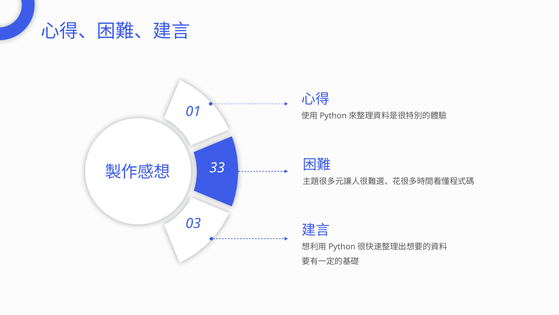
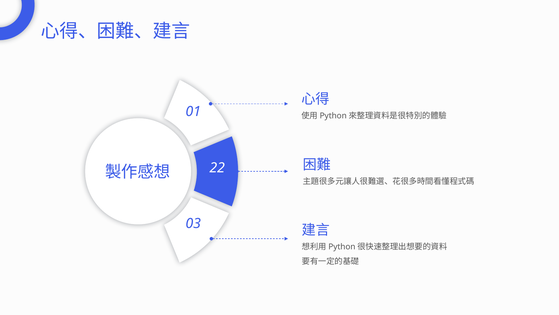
33: 33 -> 22
